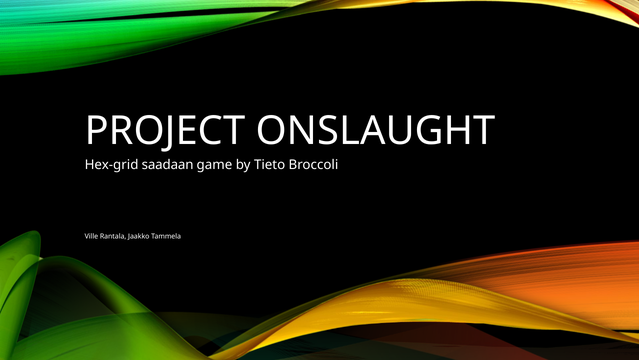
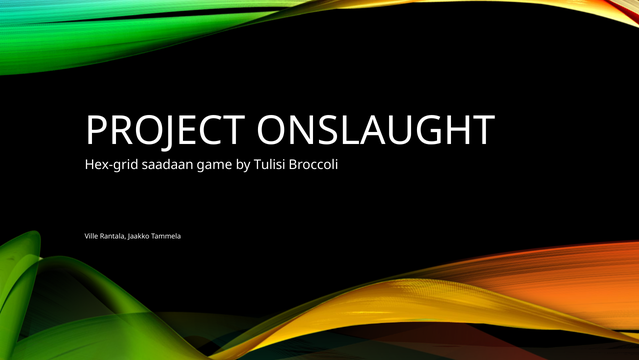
Tieto: Tieto -> Tulisi
